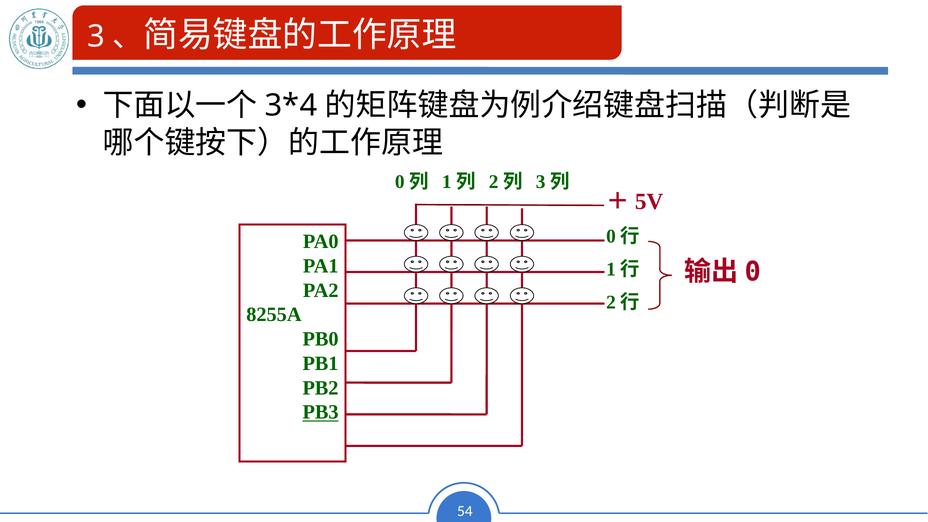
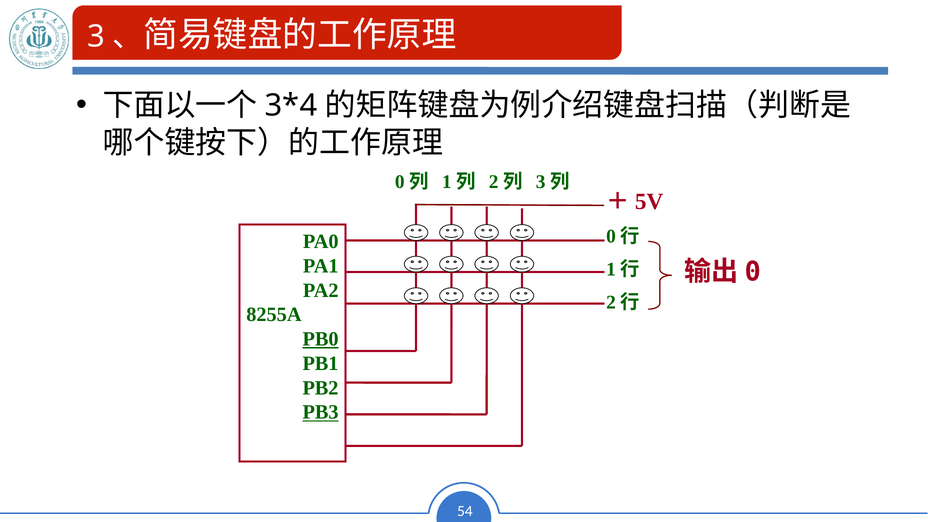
PB0 underline: none -> present
